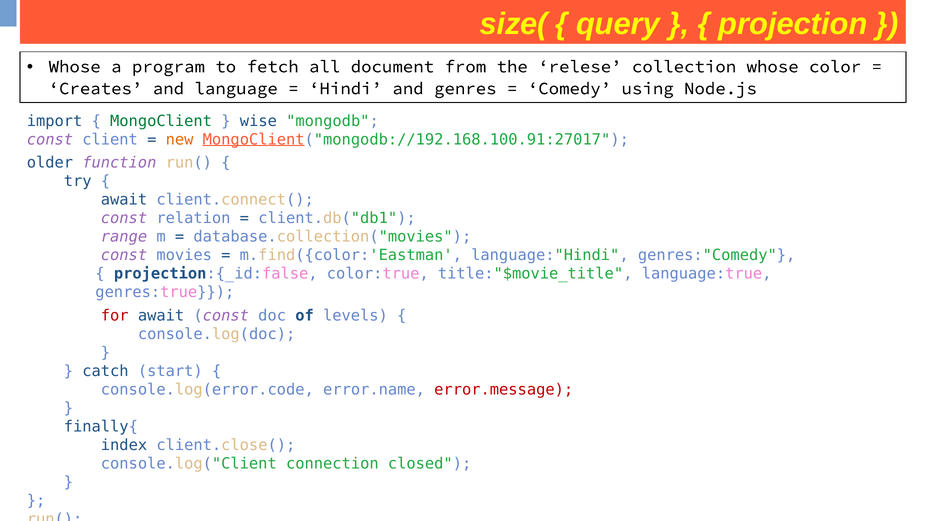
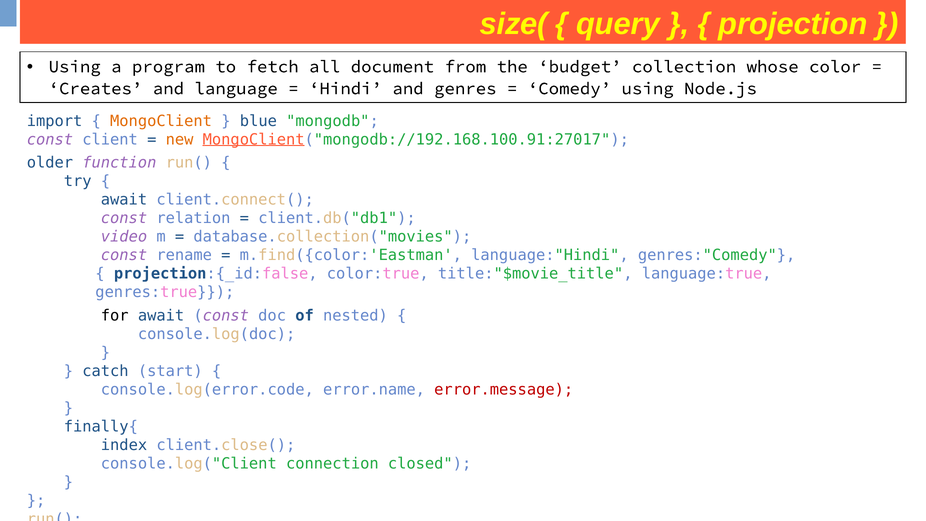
Whose at (75, 67): Whose -> Using
relese: relese -> budget
MongoClient colour: green -> orange
wise: wise -> blue
range: range -> video
movies: movies -> rename
for colour: red -> black
levels: levels -> nested
